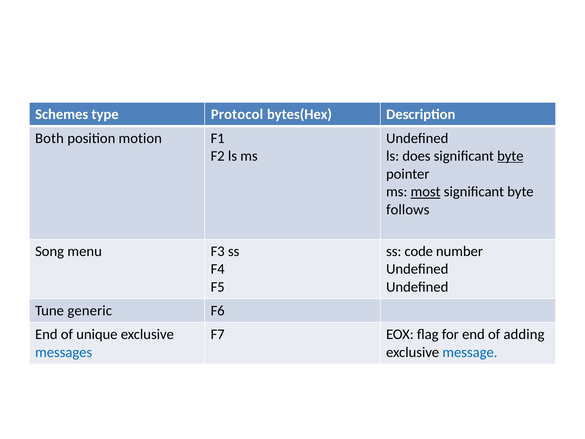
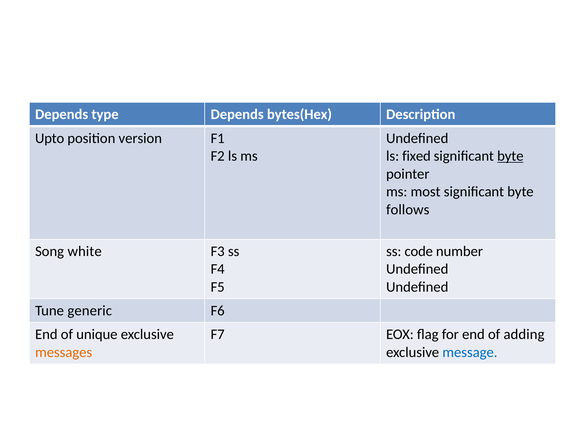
Schemes at (62, 114): Schemes -> Depends
type Protocol: Protocol -> Depends
Both: Both -> Upto
motion: motion -> version
does: does -> fixed
most underline: present -> none
menu: menu -> white
messages colour: blue -> orange
